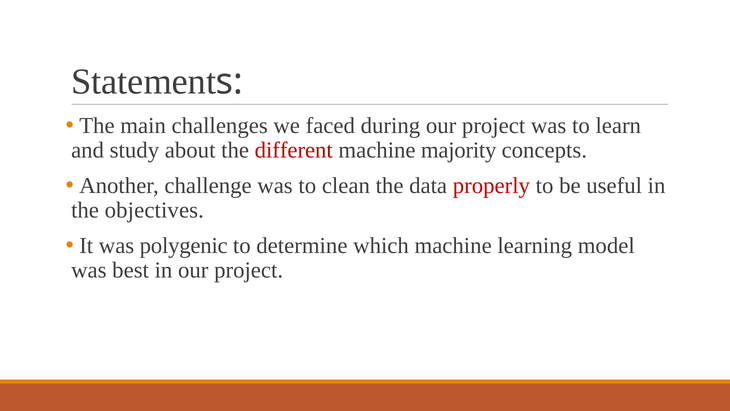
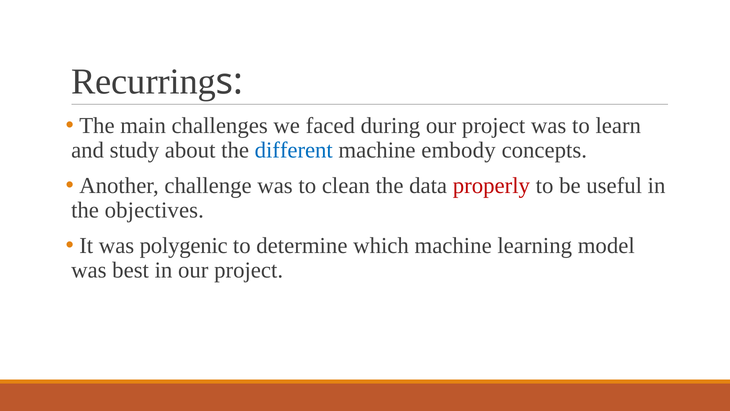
Statement: Statement -> Recurring
different colour: red -> blue
majority: majority -> embody
